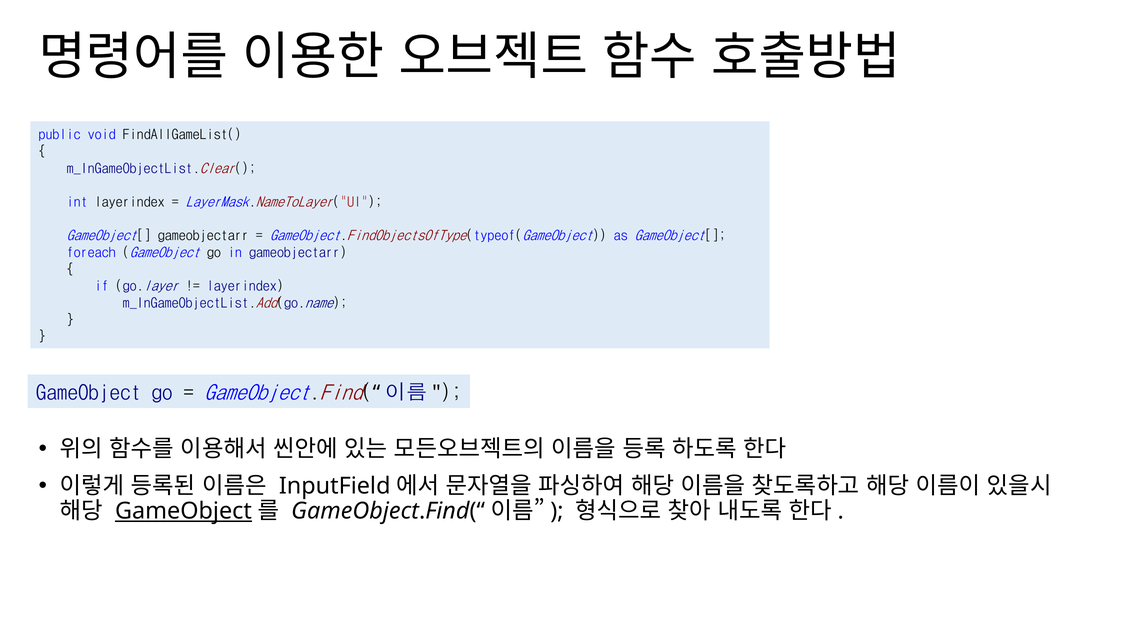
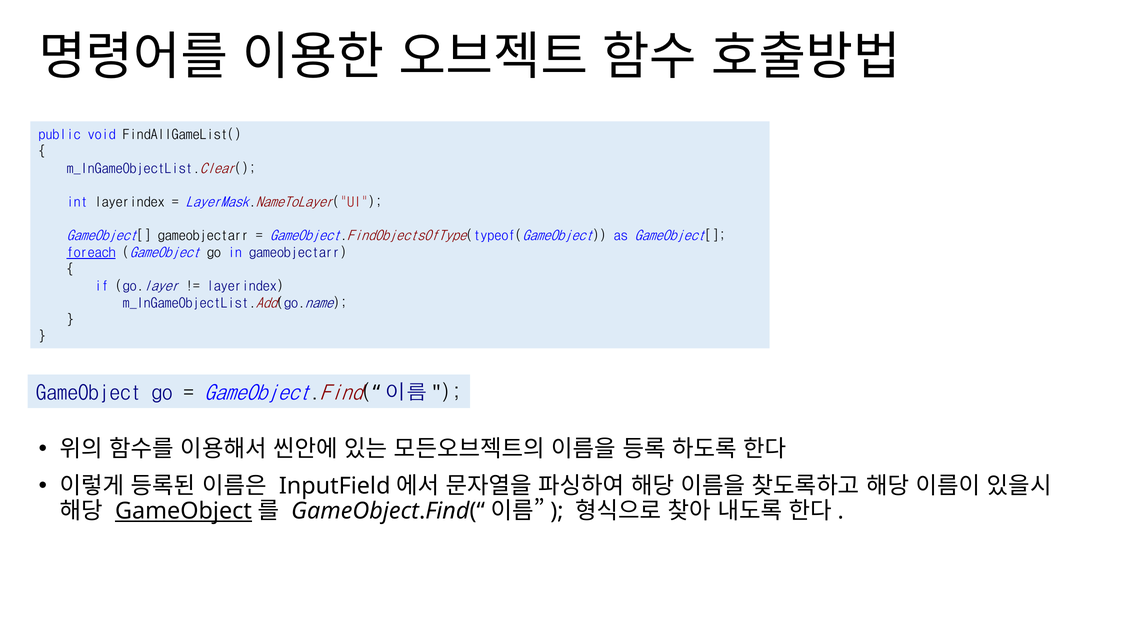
foreach underline: none -> present
